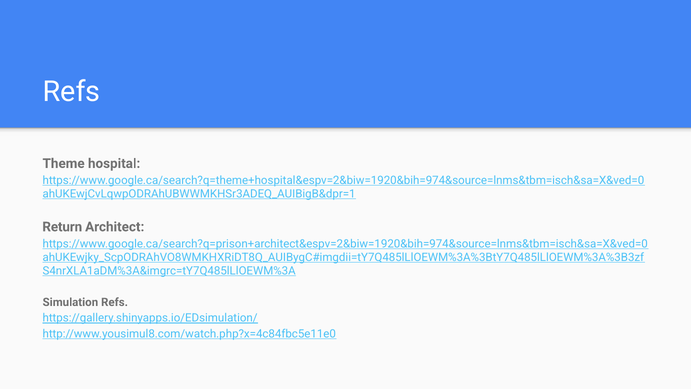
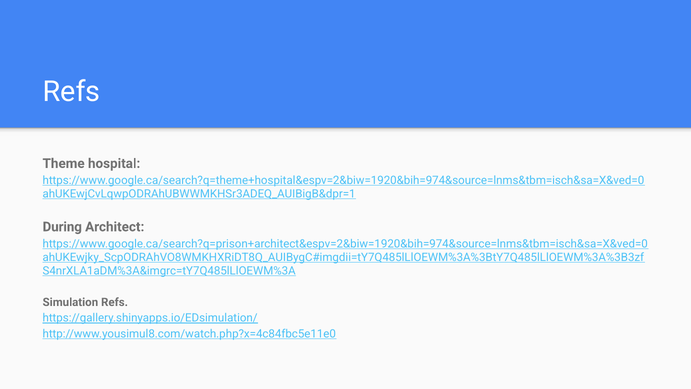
Return: Return -> During
